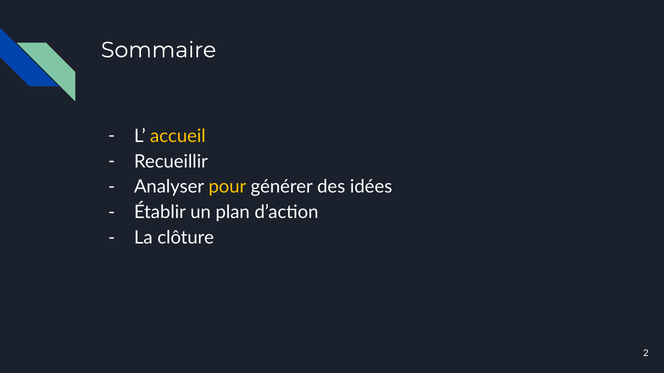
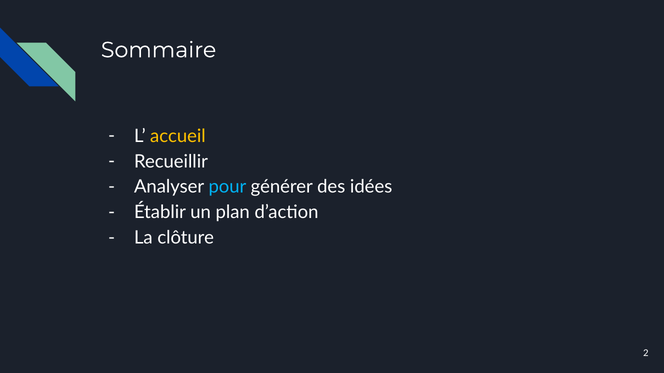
pour colour: yellow -> light blue
